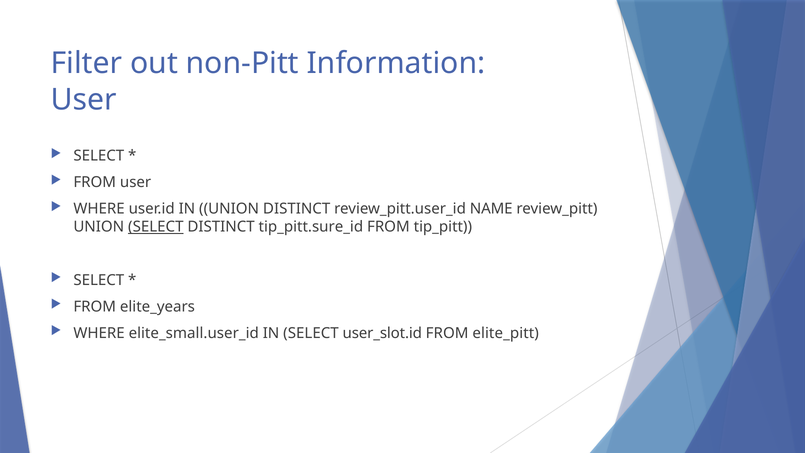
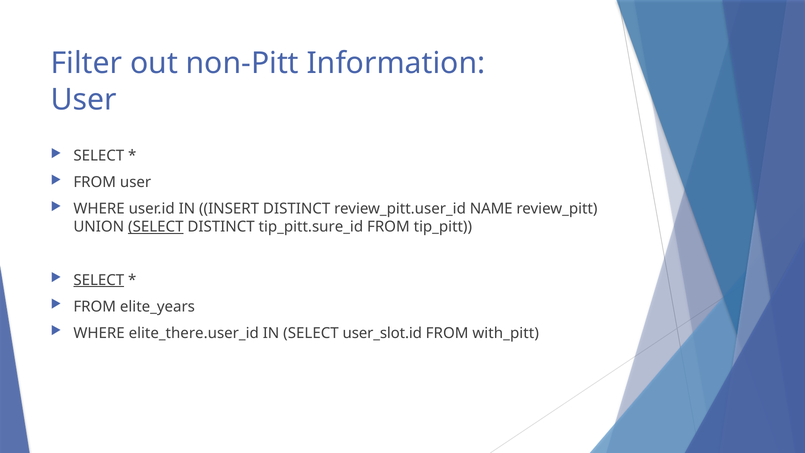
IN UNION: UNION -> INSERT
SELECT at (99, 280) underline: none -> present
elite_small.user_id: elite_small.user_id -> elite_there.user_id
elite_pitt: elite_pitt -> with_pitt
